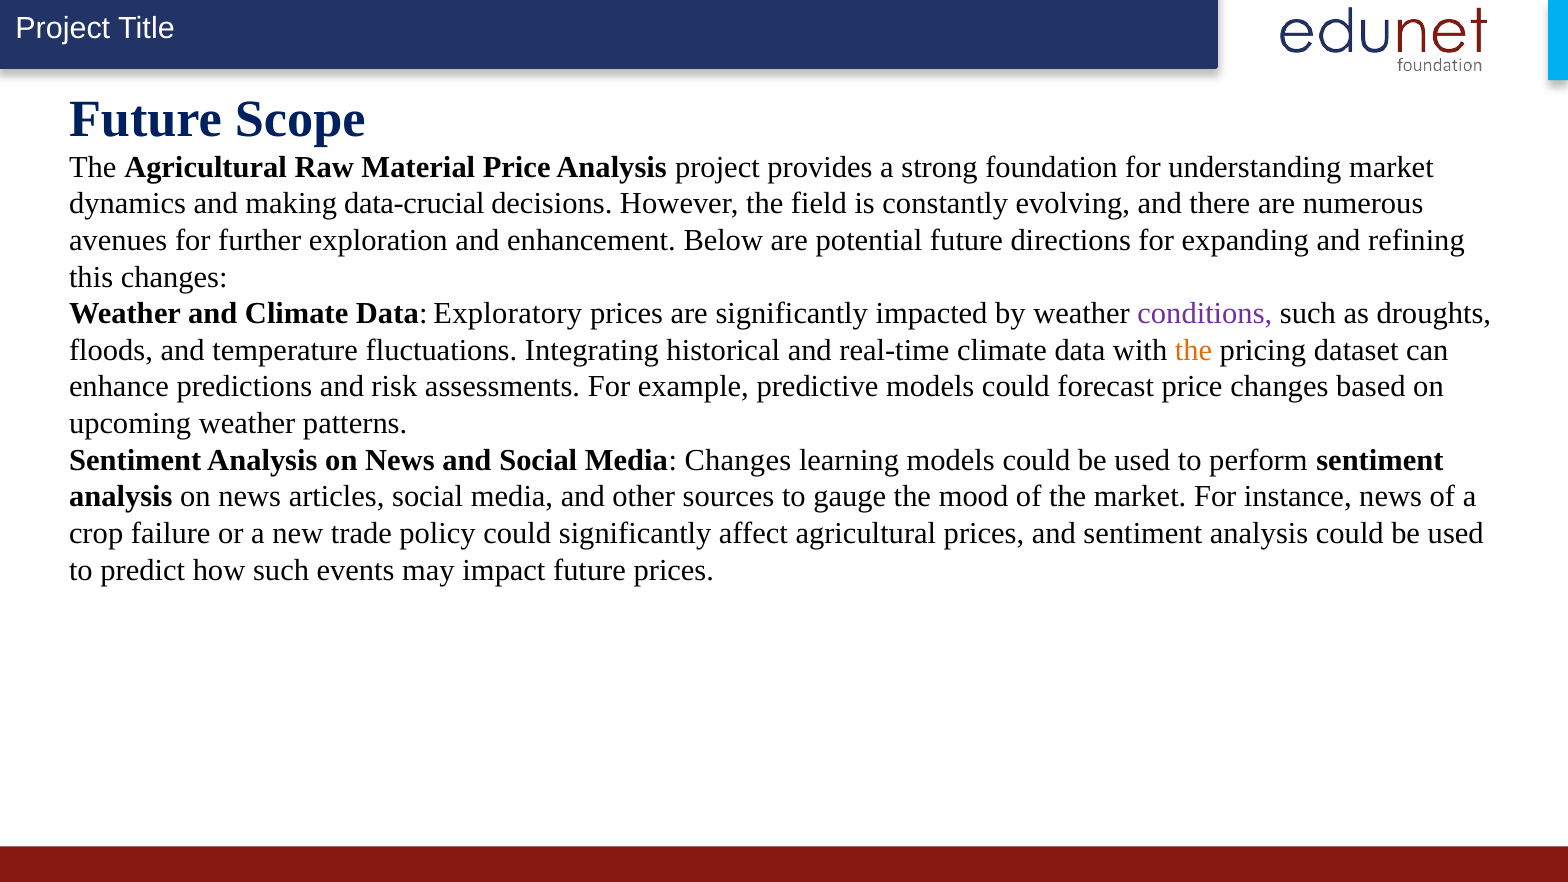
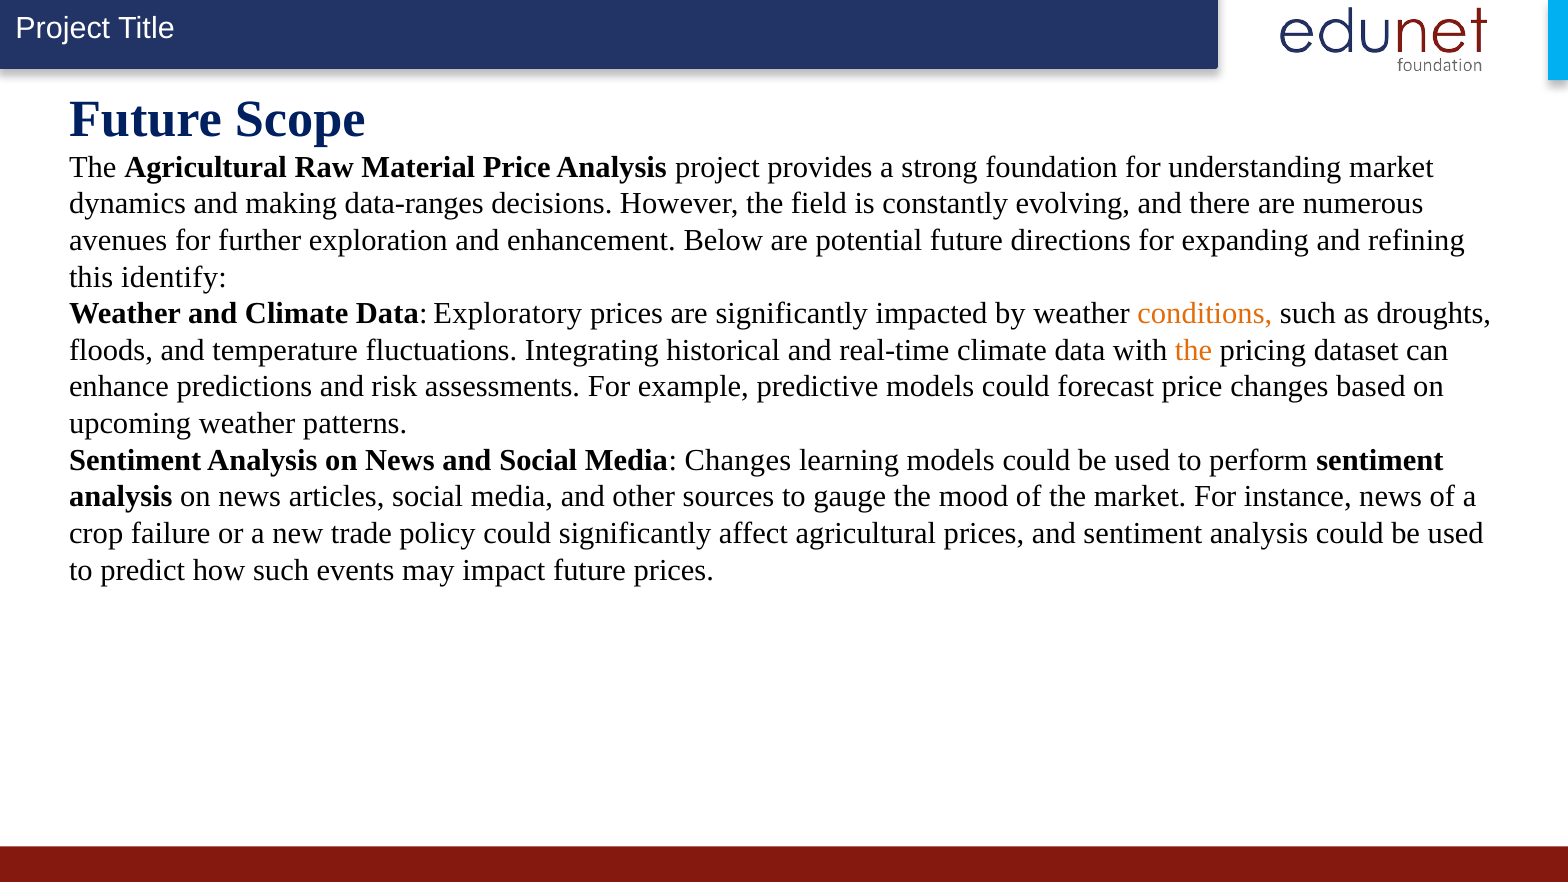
data-crucial: data-crucial -> data-ranges
this changes: changes -> identify
conditions colour: purple -> orange
